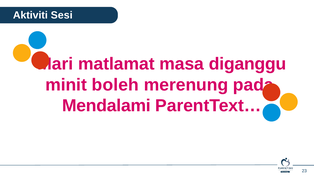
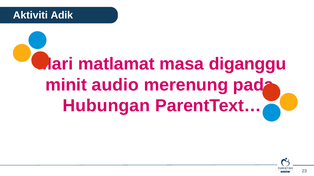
Sesi: Sesi -> Adik
boleh: boleh -> audio
Mendalami: Mendalami -> Hubungan
